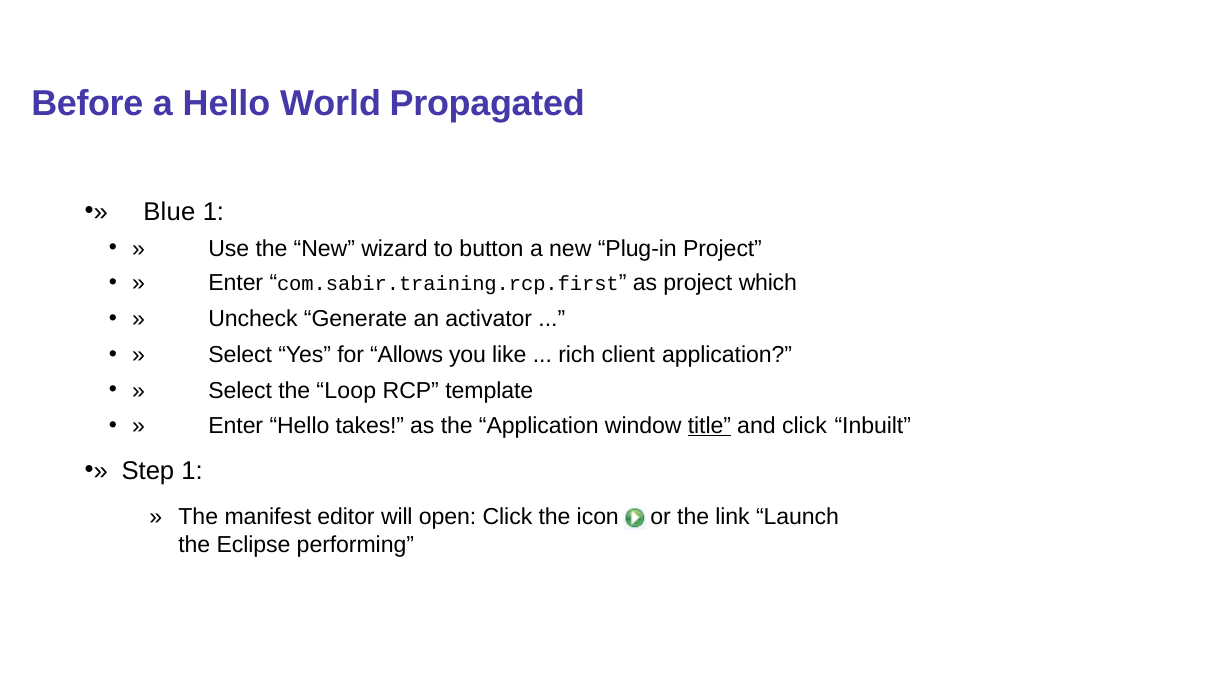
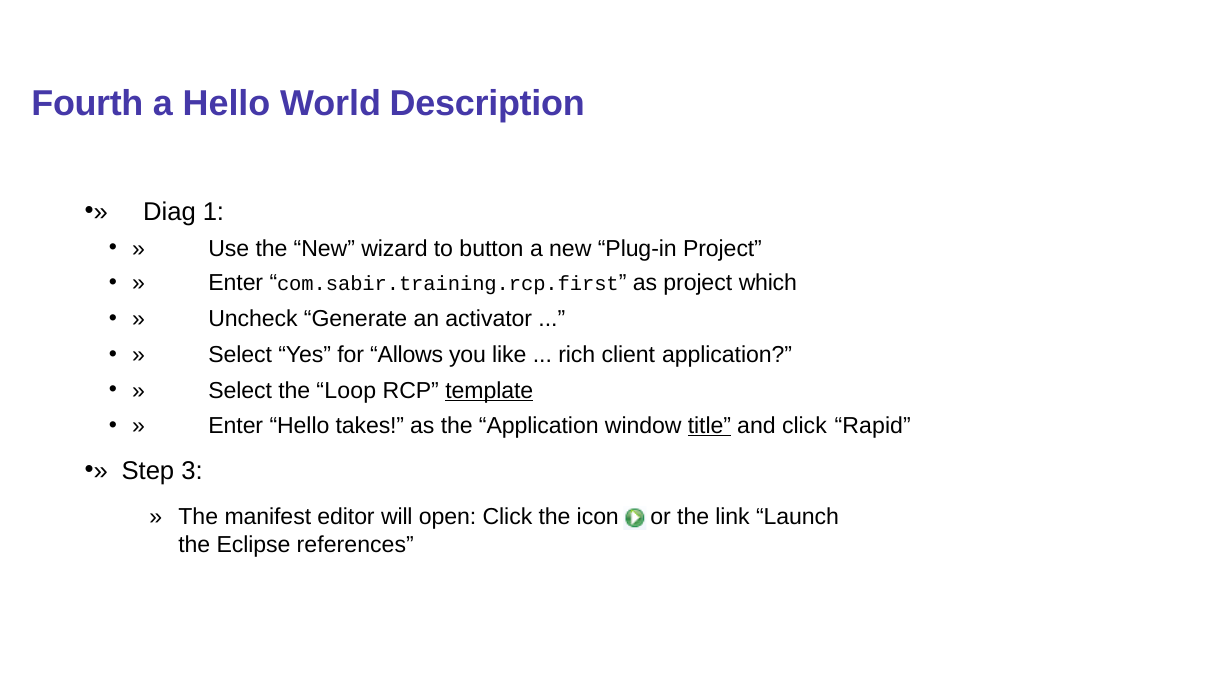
Before: Before -> Fourth
Propagated: Propagated -> Description
Blue: Blue -> Diag
template underline: none -> present
Inbuilt: Inbuilt -> Rapid
Step 1: 1 -> 3
performing: performing -> references
